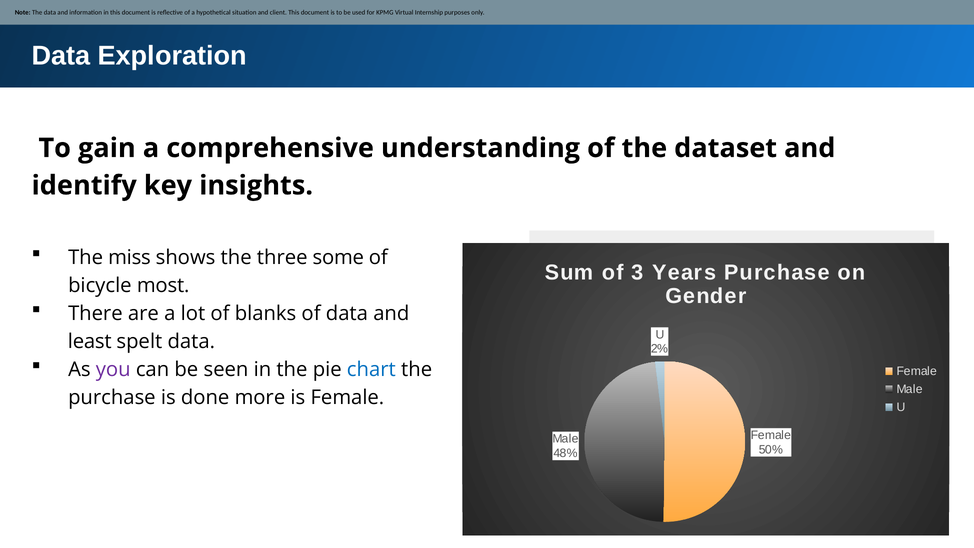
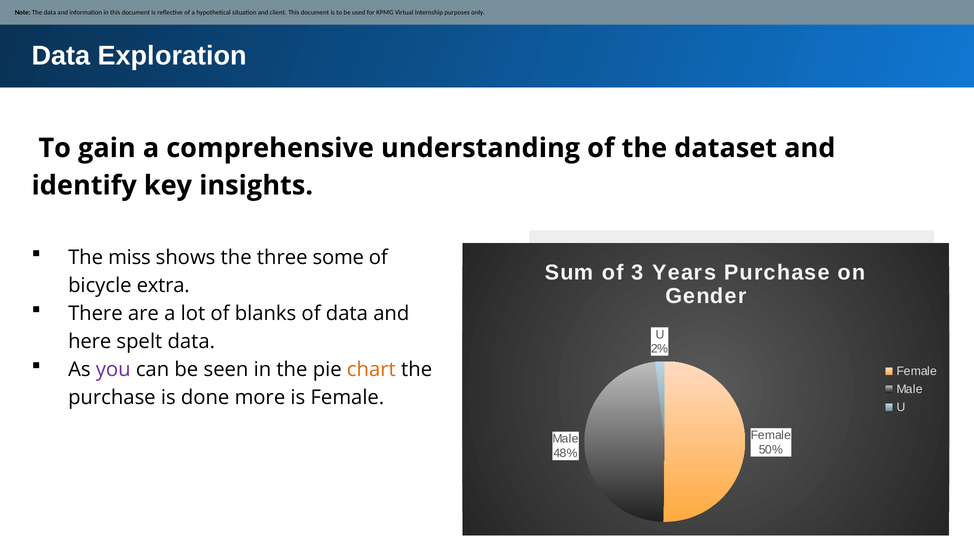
bicycle most: most -> extra
least at (90, 341): least -> here
chart colour: blue -> orange
